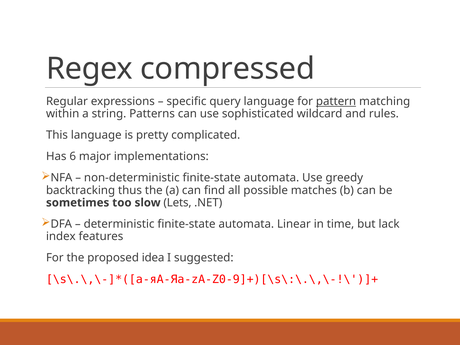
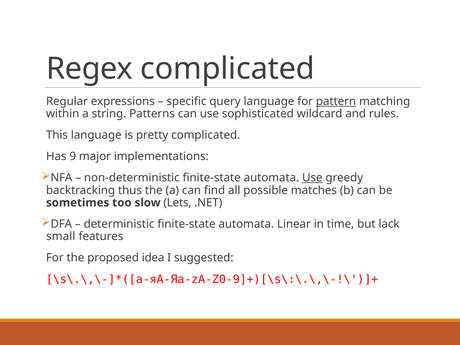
Regex compressed: compressed -> complicated
6: 6 -> 9
Use at (312, 178) underline: none -> present
index: index -> small
